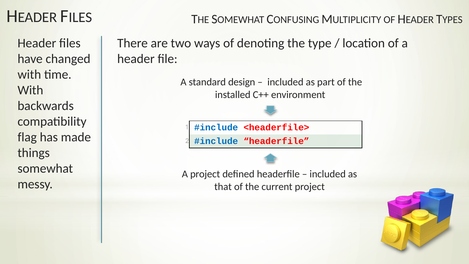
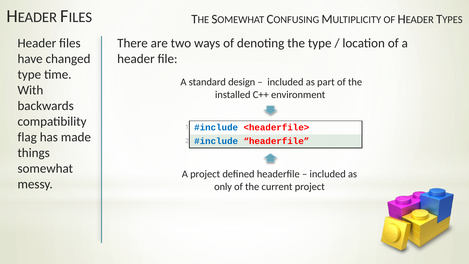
with at (29, 74): with -> type
that: that -> only
